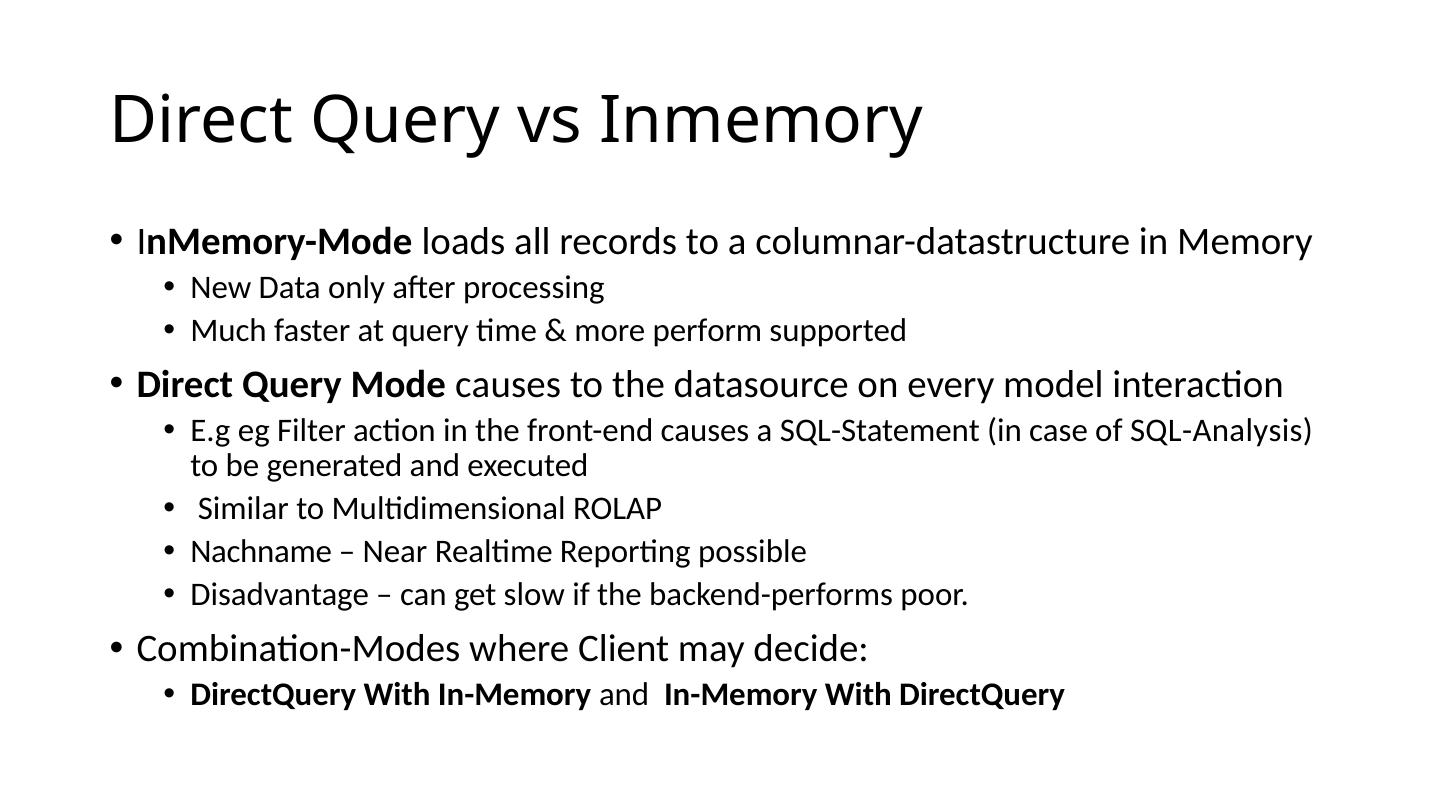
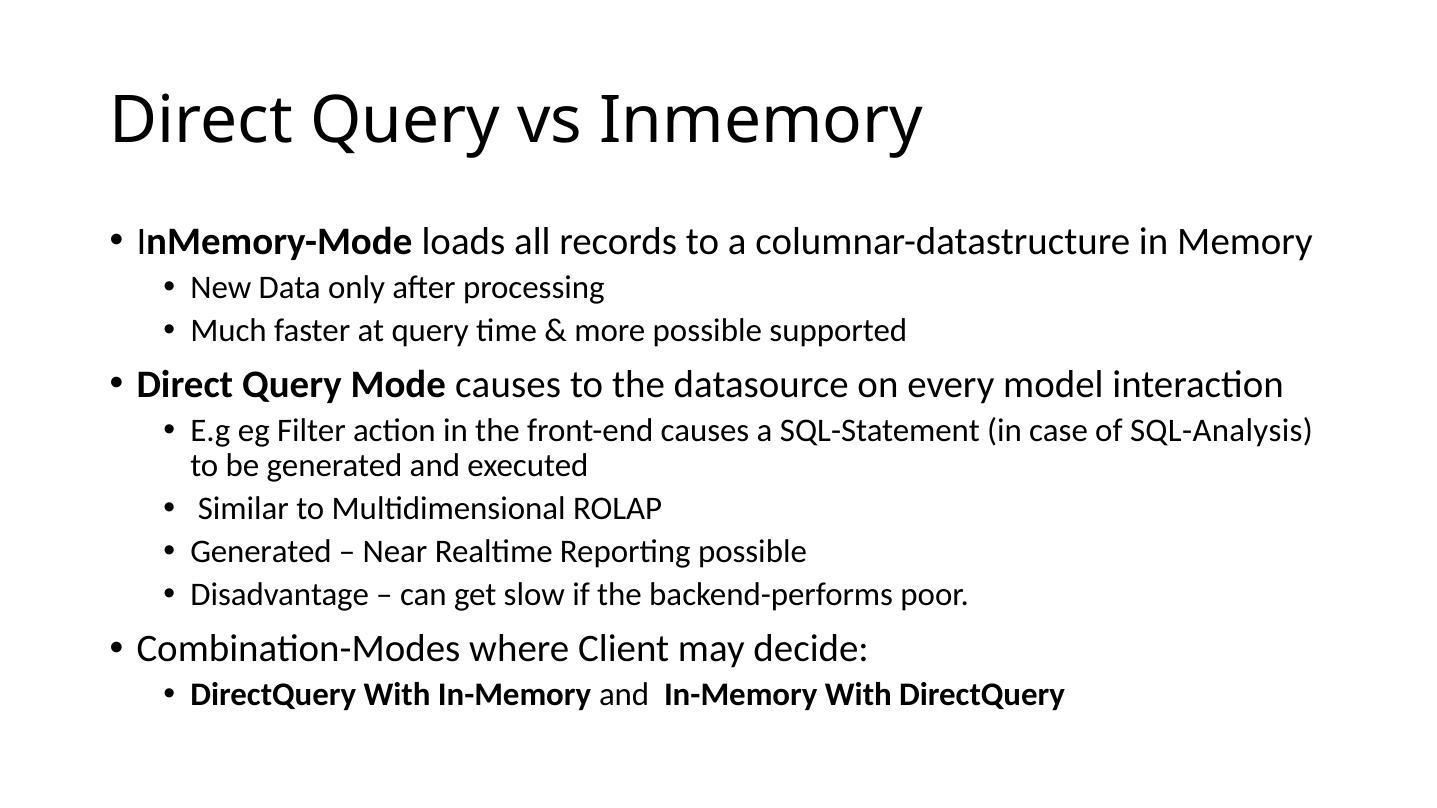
more perform: perform -> possible
Nachname at (261, 552): Nachname -> Generated
